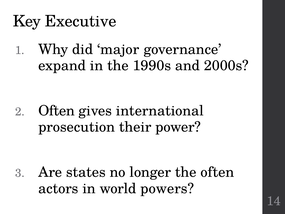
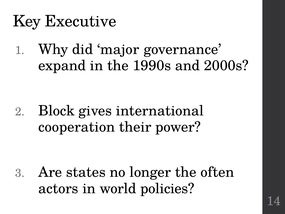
Often at (57, 111): Often -> Block
prosecution: prosecution -> cooperation
powers: powers -> policies
